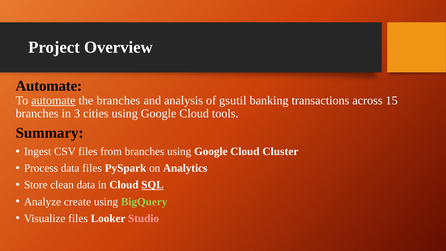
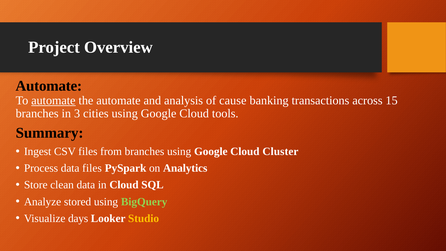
the branches: branches -> automate
gsutil: gsutil -> cause
SQL underline: present -> none
create: create -> stored
Visualize files: files -> days
Studio colour: pink -> yellow
